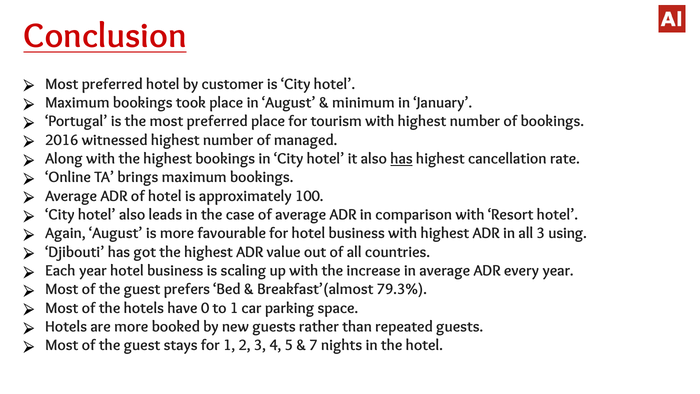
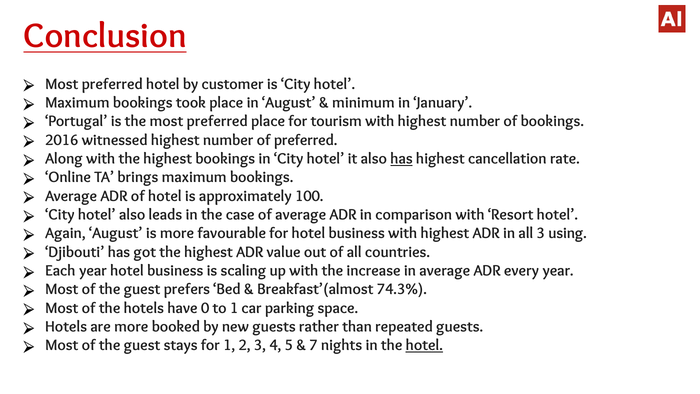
of managed: managed -> preferred
79.3%: 79.3% -> 74.3%
hotel at (424, 345) underline: none -> present
